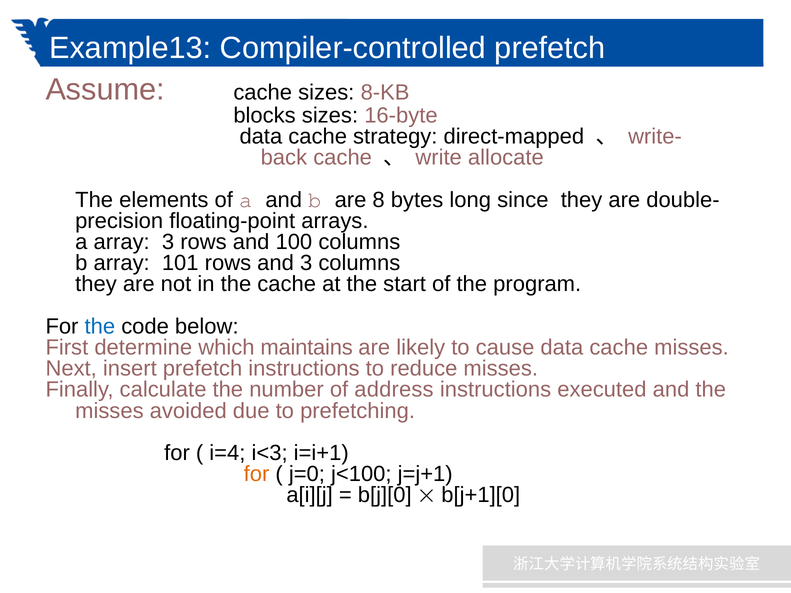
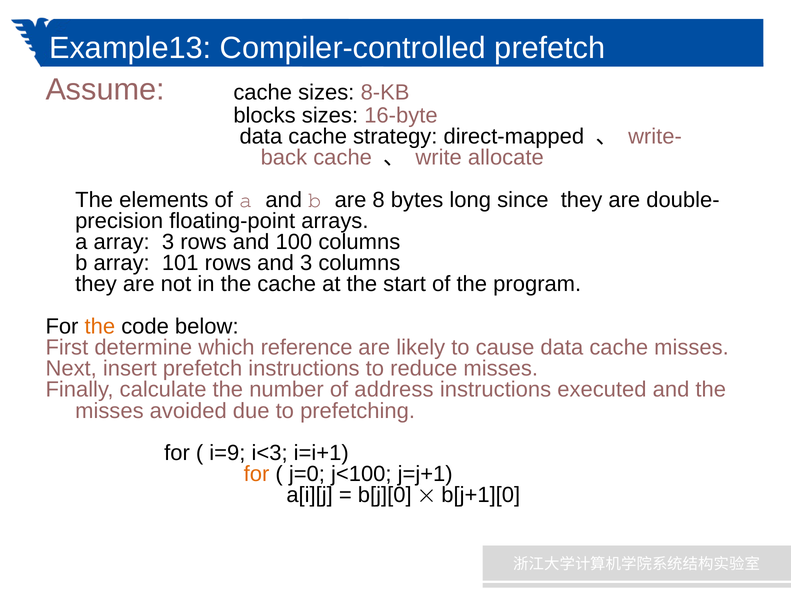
the at (100, 327) colour: blue -> orange
maintains: maintains -> reference
i=4: i=4 -> i=9
